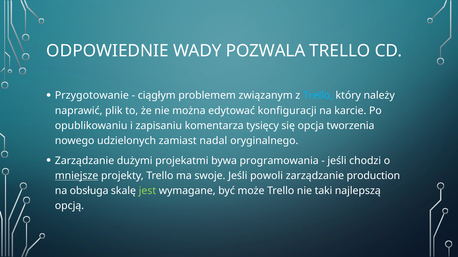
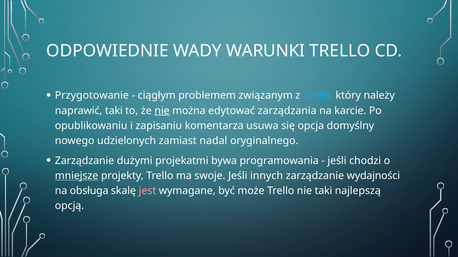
POZWALA: POZWALA -> WARUNKI
naprawić plik: plik -> taki
nie at (162, 111) underline: none -> present
konfiguracji: konfiguracji -> zarządzania
tysięcy: tysięcy -> usuwa
tworzenia: tworzenia -> domyślny
powoli: powoli -> innych
production: production -> wydajności
jest colour: light green -> pink
